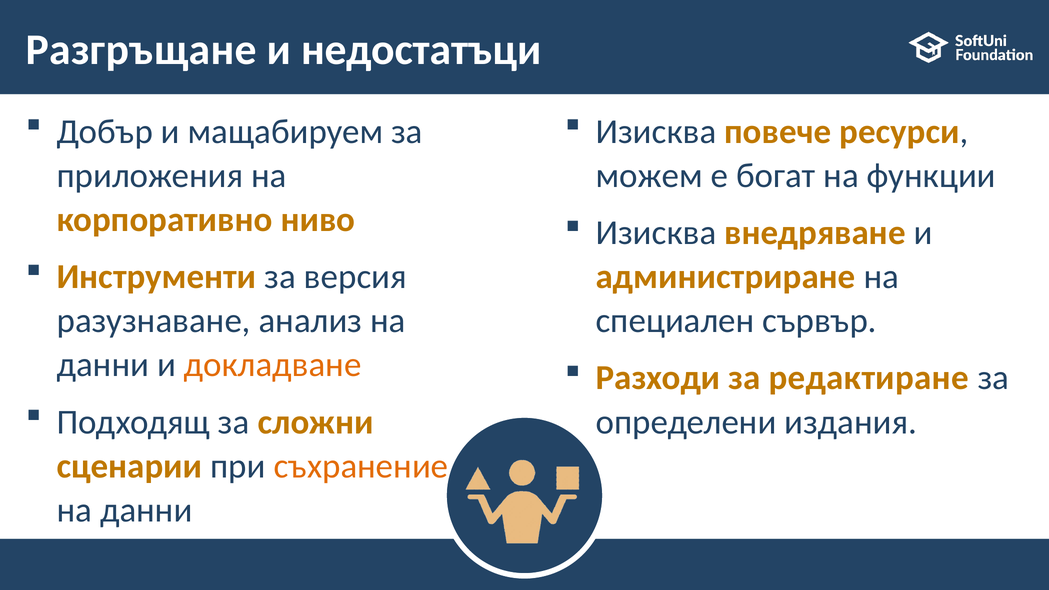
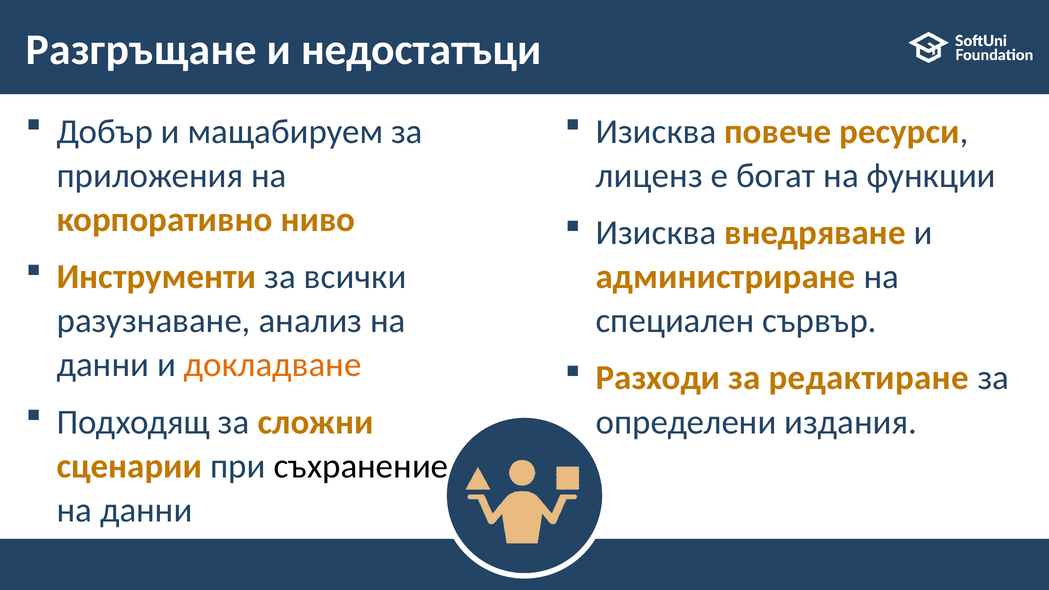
можем: можем -> лиценз
версия: версия -> всички
съхранение colour: orange -> black
